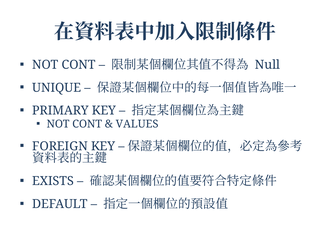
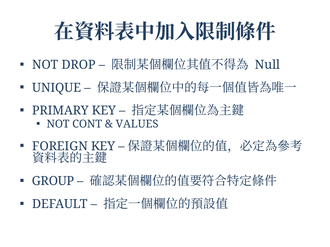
CONT at (79, 65): CONT -> DROP
EXISTS: EXISTS -> GROUP
